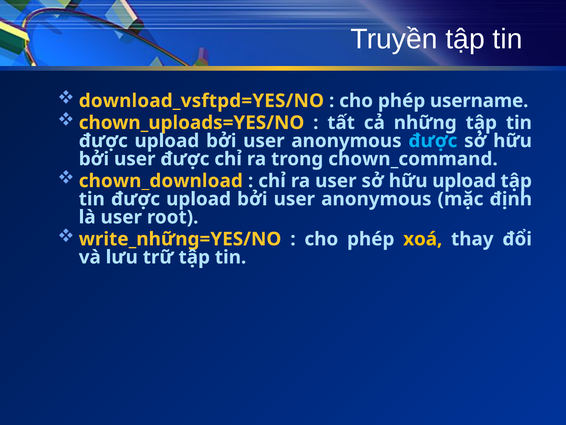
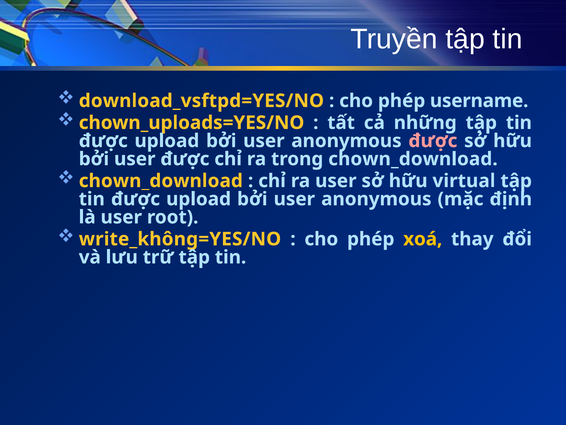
được at (433, 141) colour: light blue -> pink
trong chown_command: chown_command -> chown_download
hữu upload: upload -> virtual
write_những=YES/NO: write_những=YES/NO -> write_không=YES/NO
